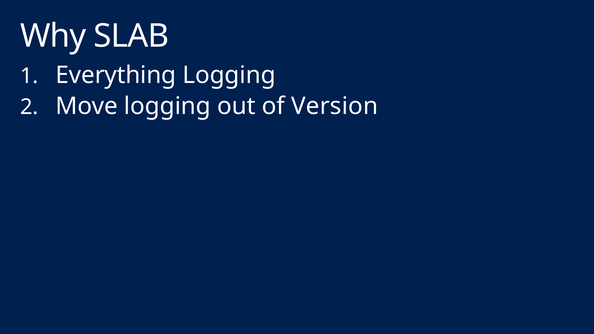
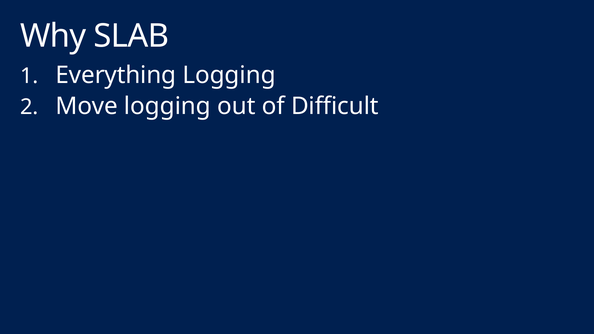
Version: Version -> Difficult
